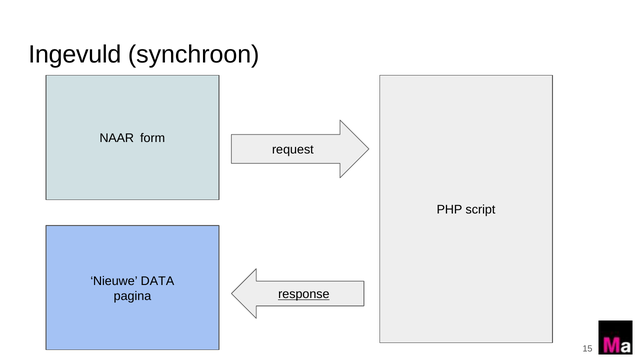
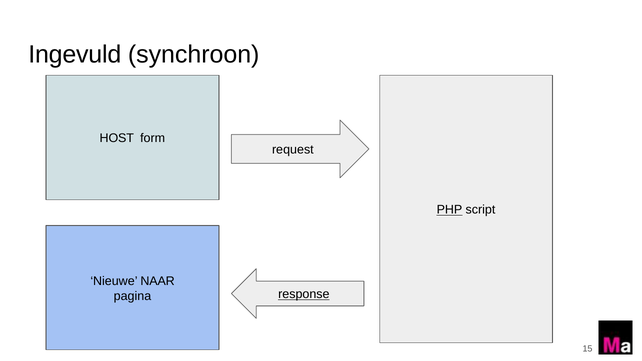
NAAR: NAAR -> HOST
PHP underline: none -> present
DATA: DATA -> NAAR
